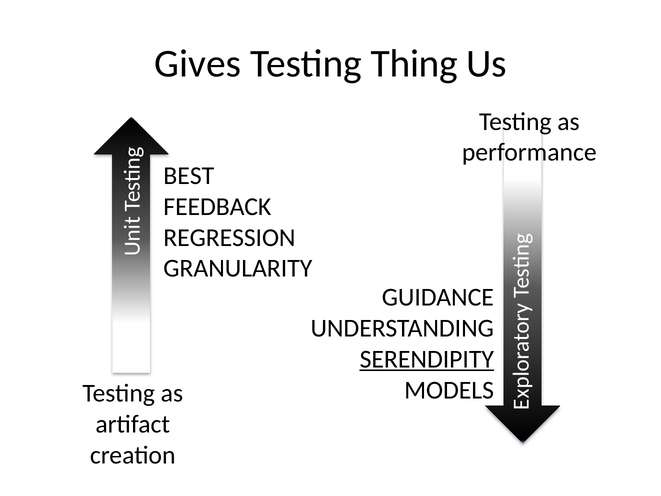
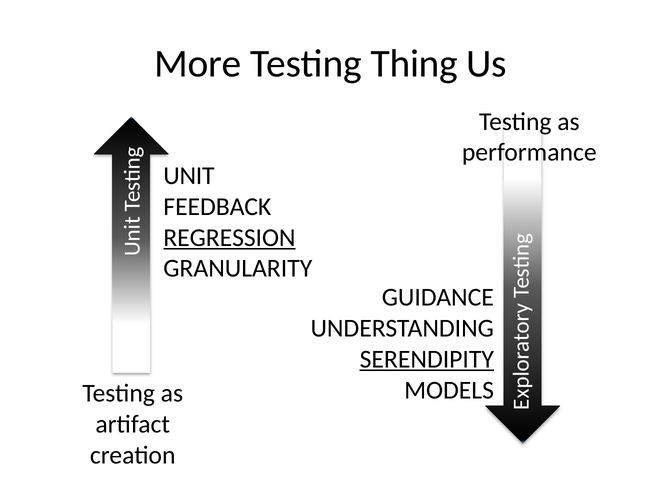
Gives: Gives -> More
BEST: BEST -> UNIT
REGRESSION underline: none -> present
